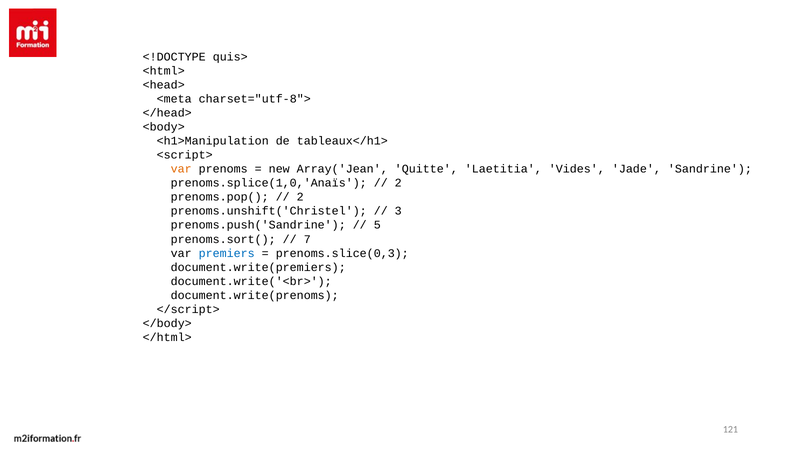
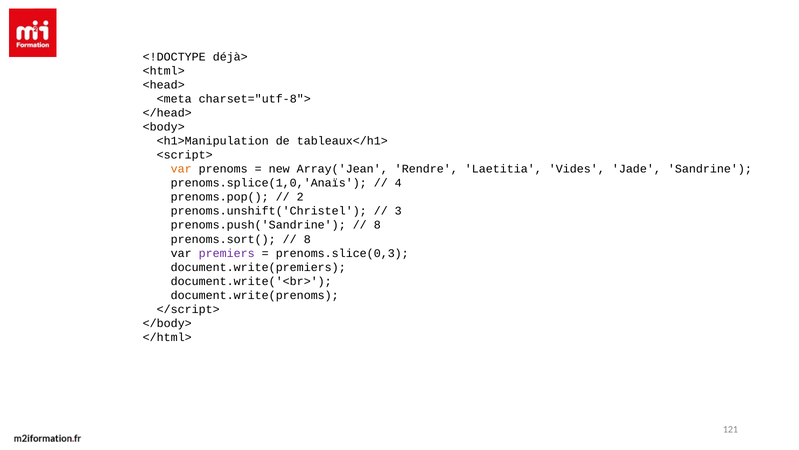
quis>: quis> -> déjà>
Quitte: Quitte -> Rendre
2 at (398, 183): 2 -> 4
5 at (377, 225): 5 -> 8
7 at (307, 239): 7 -> 8
premiers colour: blue -> purple
